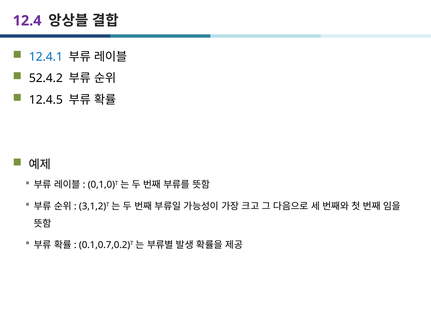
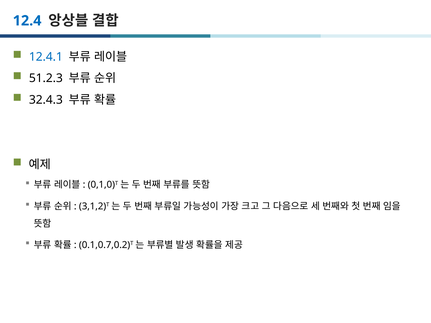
12.4 colour: purple -> blue
52.4.2: 52.4.2 -> 51.2.3
12.4.5: 12.4.5 -> 32.4.3
